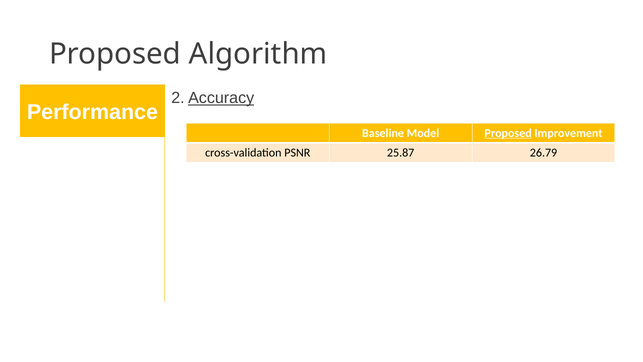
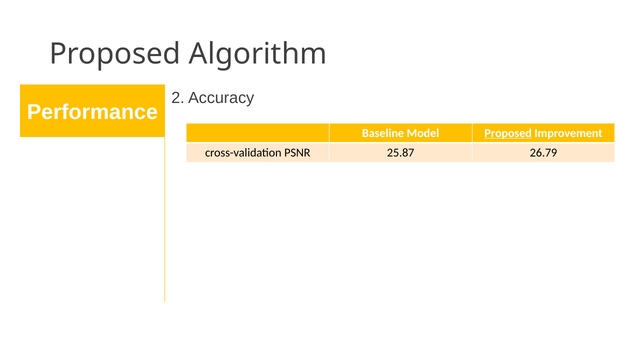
Accuracy underline: present -> none
